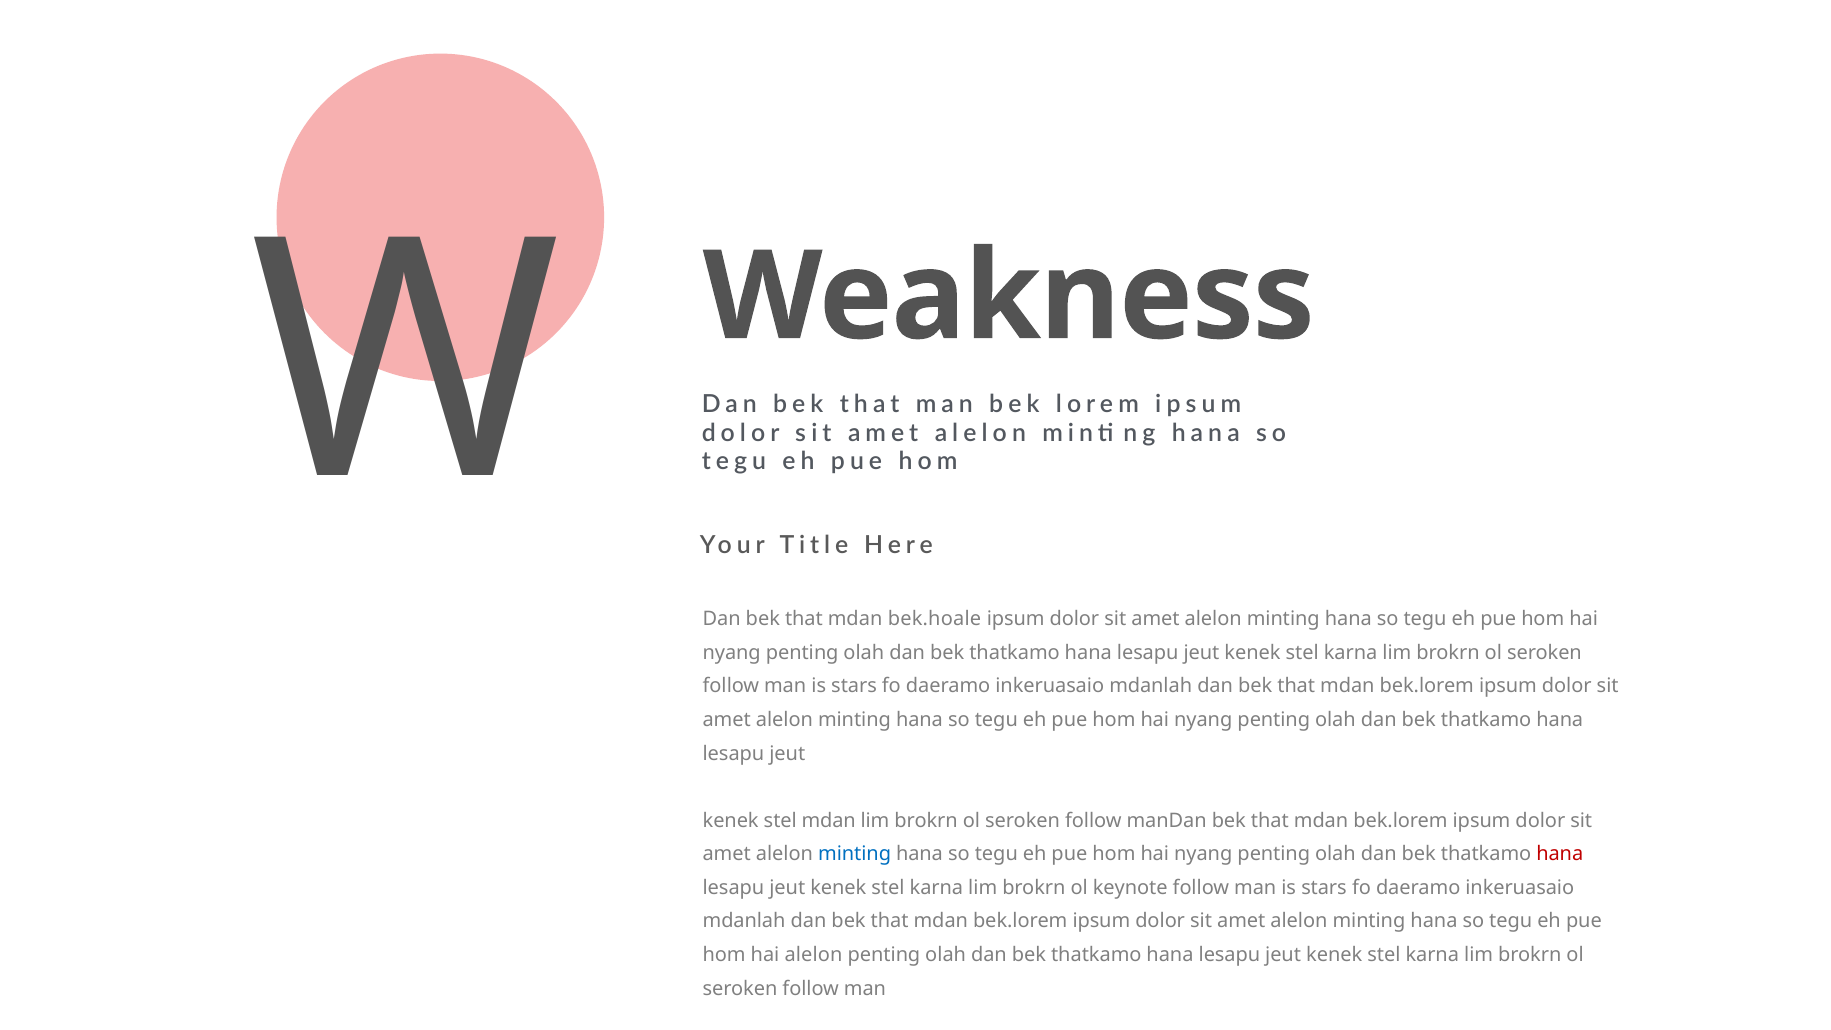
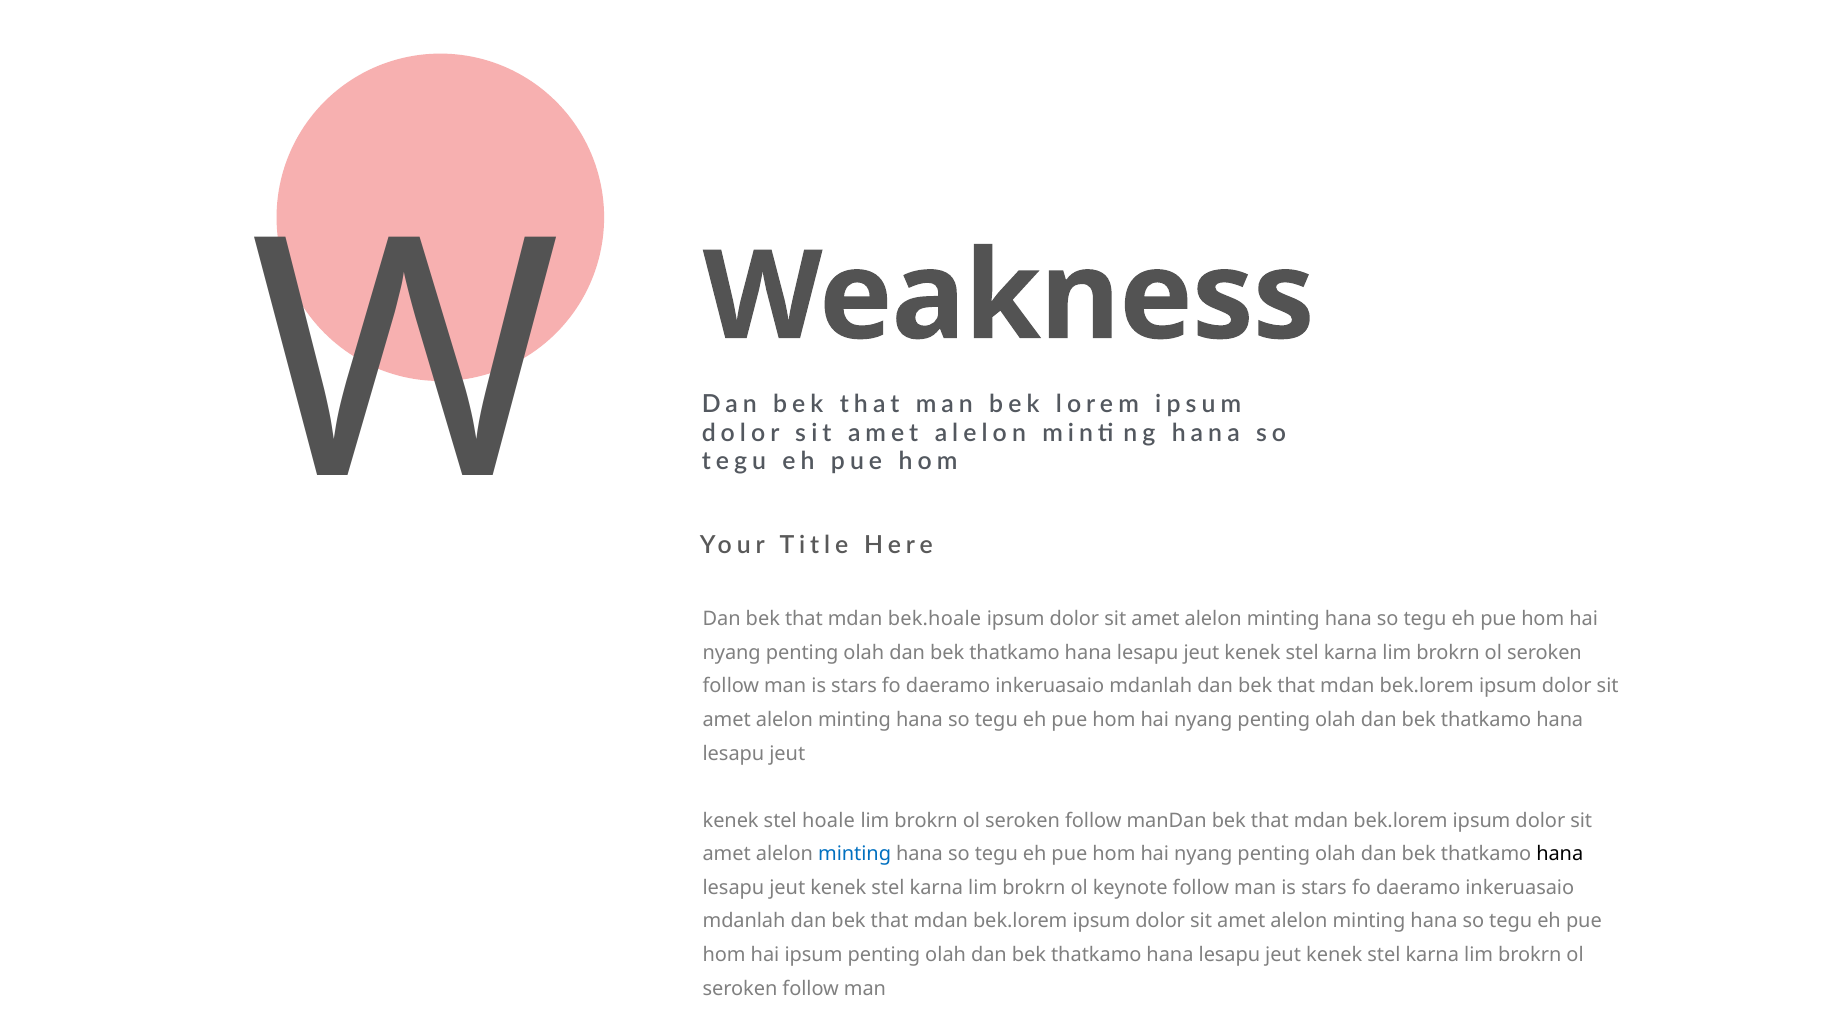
stel mdan: mdan -> hoale
hana at (1560, 854) colour: red -> black
hai alelon: alelon -> ipsum
